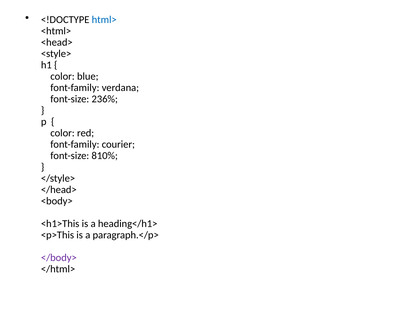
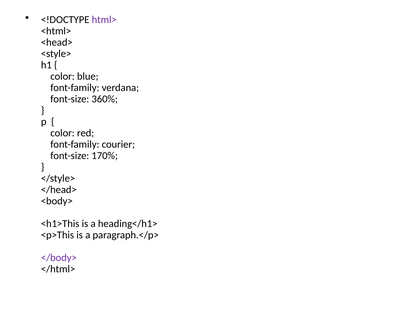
html> colour: blue -> purple
236%: 236% -> 360%
810%: 810% -> 170%
